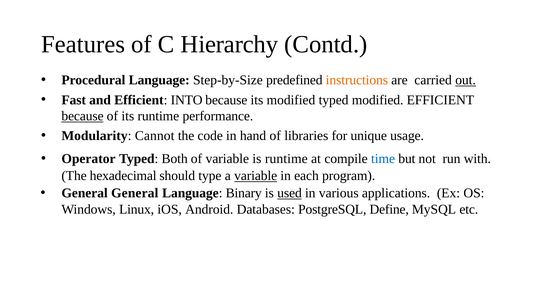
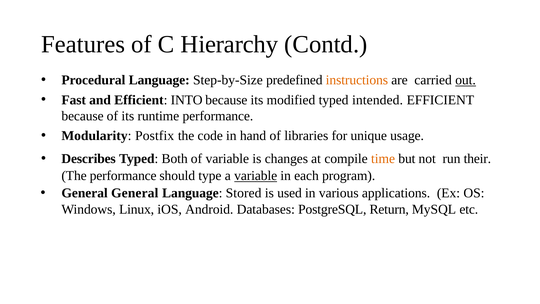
typed modified: modified -> intended
because at (83, 116) underline: present -> none
Cannot: Cannot -> Postfix
Operator: Operator -> Describes
is runtime: runtime -> changes
time colour: blue -> orange
with: with -> their
The hexadecimal: hexadecimal -> performance
Binary: Binary -> Stored
used underline: present -> none
Define: Define -> Return
